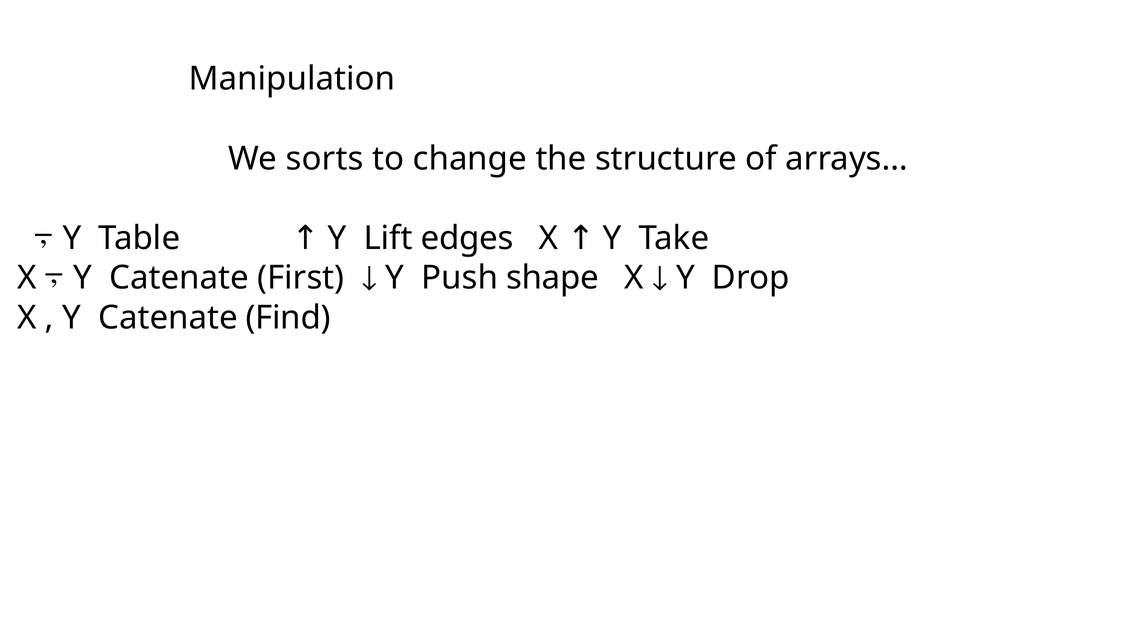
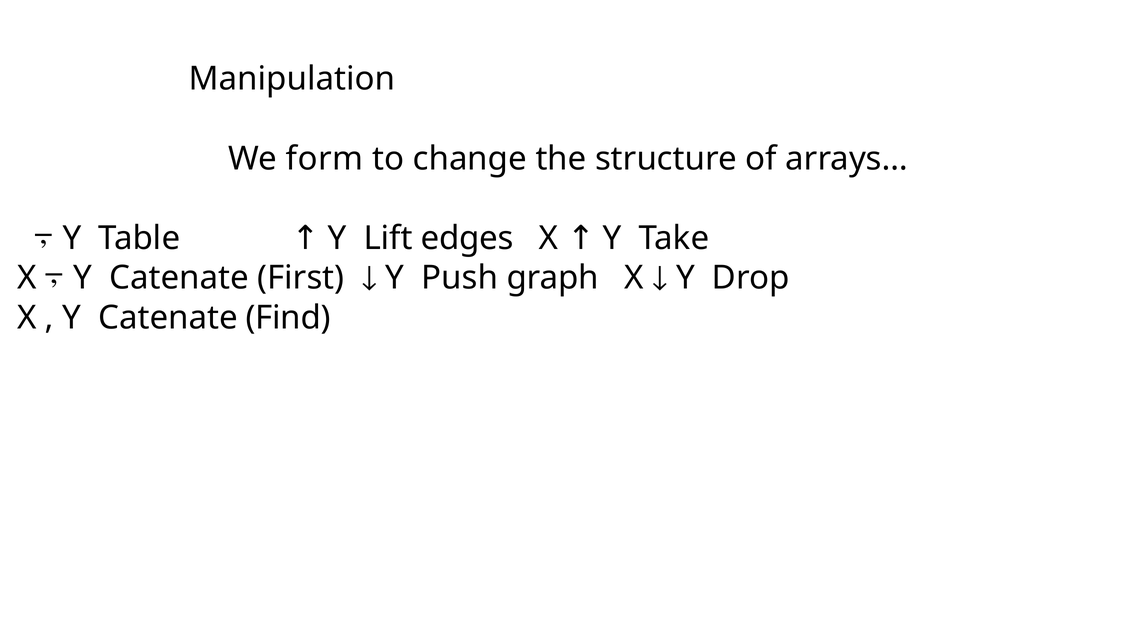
sorts: sorts -> form
shape: shape -> graph
